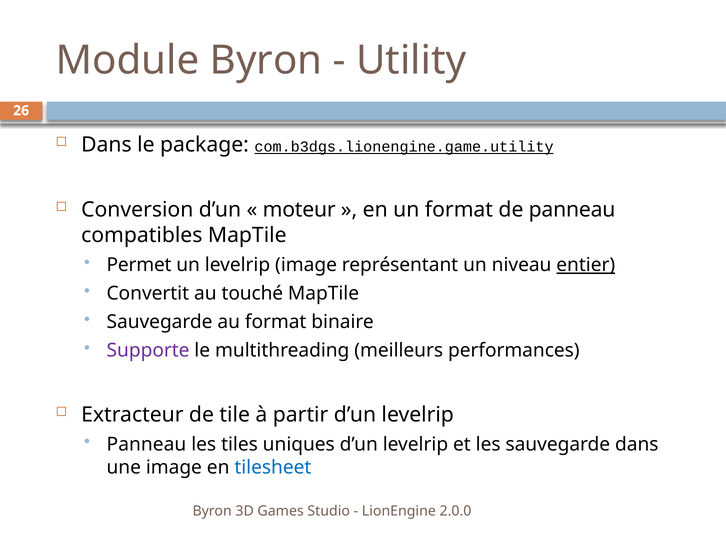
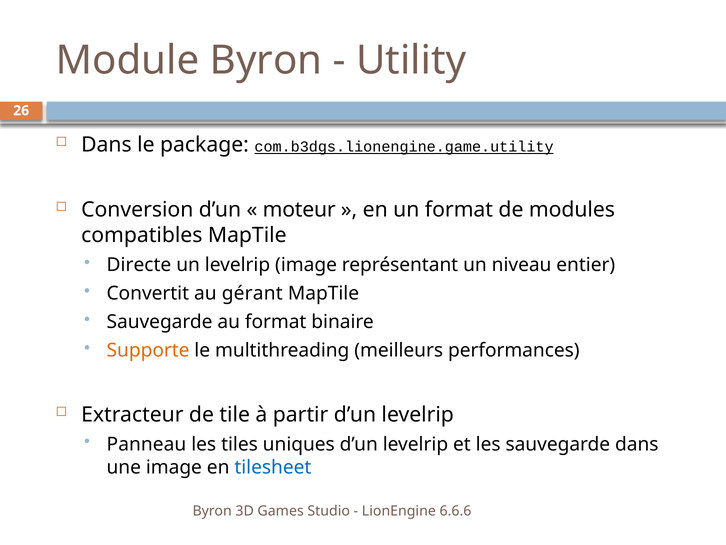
de panneau: panneau -> modules
Permet: Permet -> Directe
entier underline: present -> none
touché: touché -> gérant
Supporte colour: purple -> orange
2.0.0: 2.0.0 -> 6.6.6
